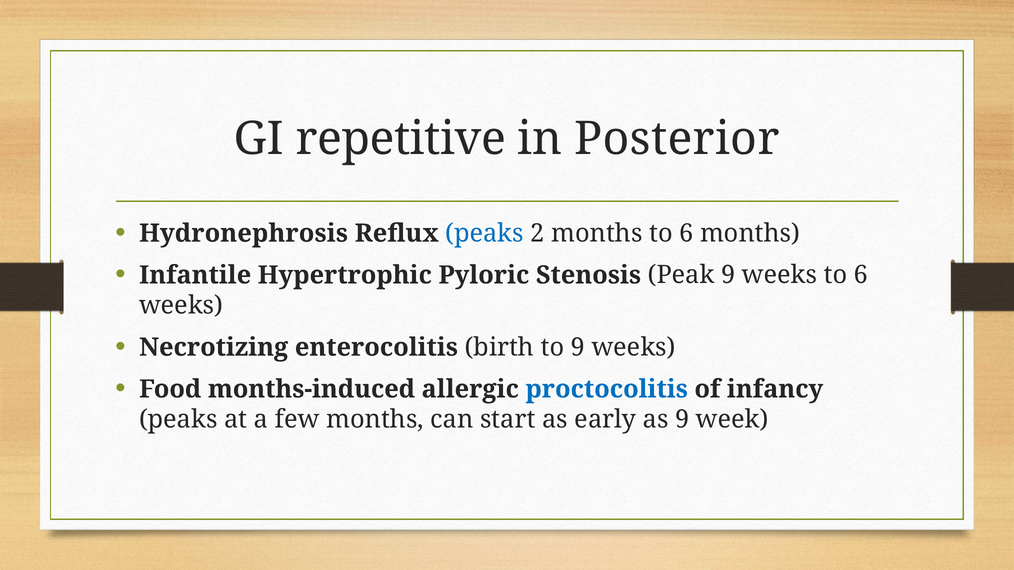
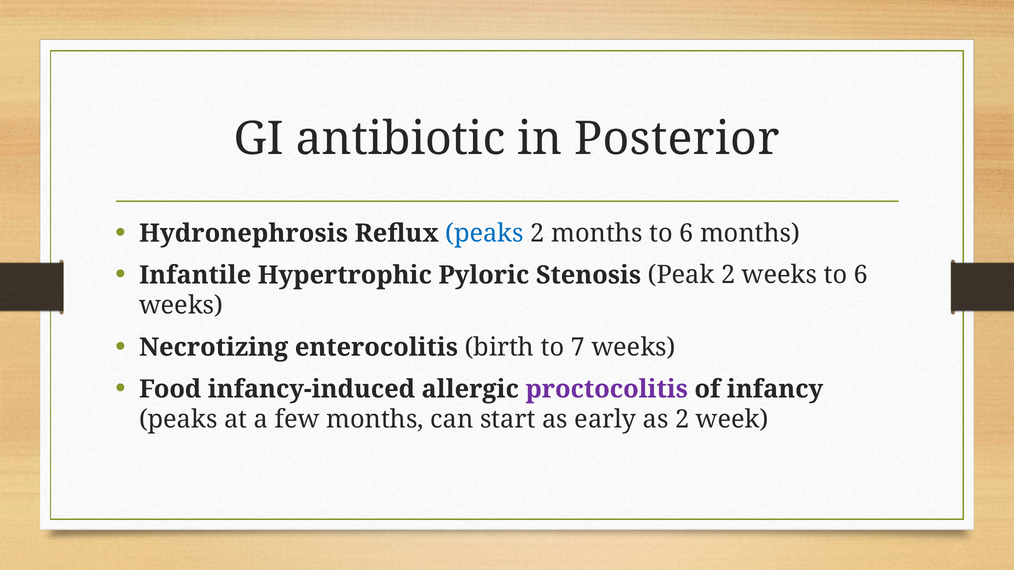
repetitive: repetitive -> antibiotic
Peak 9: 9 -> 2
to 9: 9 -> 7
months-induced: months-induced -> infancy-induced
proctocolitis colour: blue -> purple
as 9: 9 -> 2
